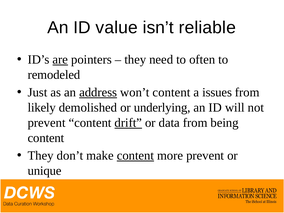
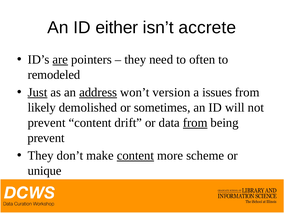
value: value -> either
reliable: reliable -> accrete
Just underline: none -> present
won’t content: content -> version
underlying: underlying -> sometimes
drift underline: present -> none
from at (195, 123) underline: none -> present
content at (46, 138): content -> prevent
more prevent: prevent -> scheme
